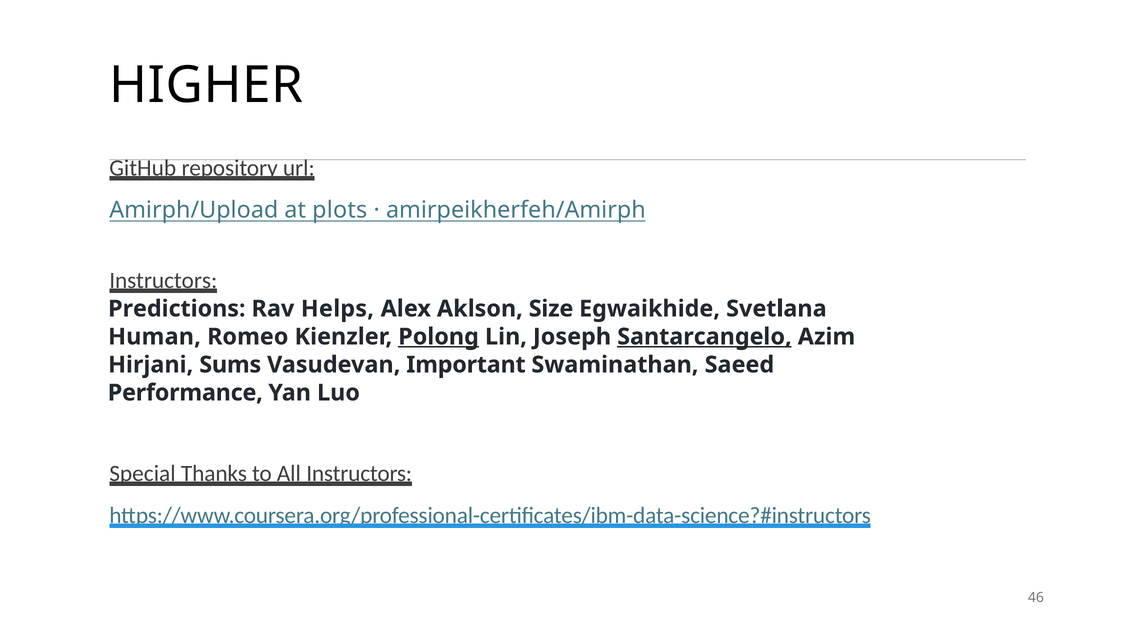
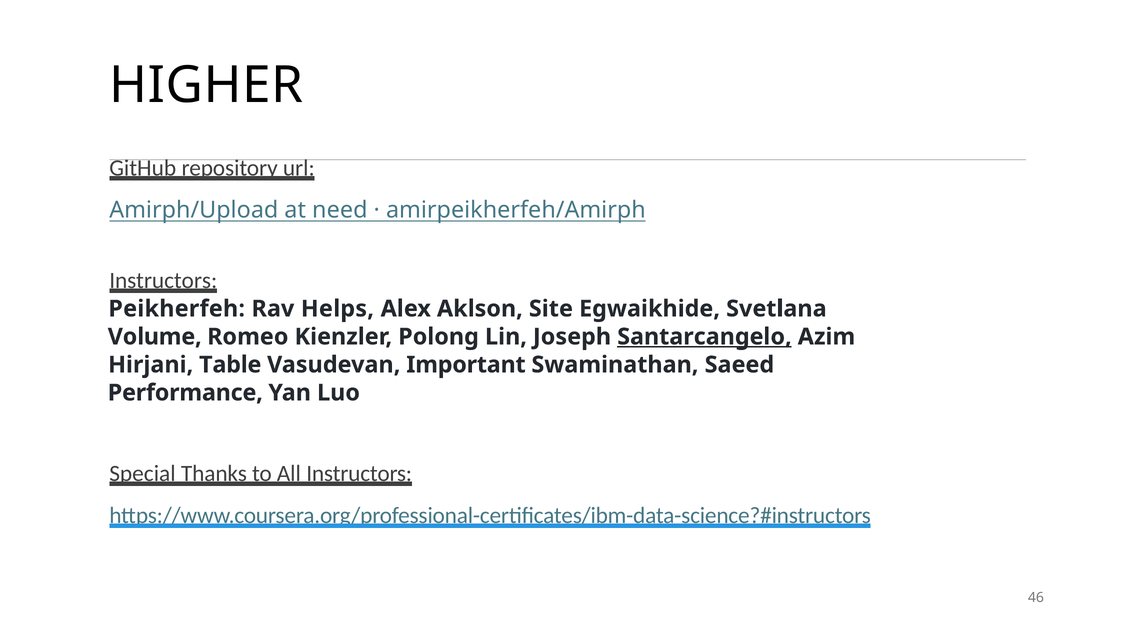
plots: plots -> need
Predictions: Predictions -> Peikherfeh
Size: Size -> Site
Human: Human -> Volume
Polong underline: present -> none
Sums: Sums -> Table
